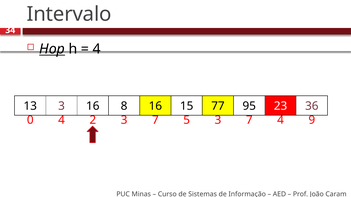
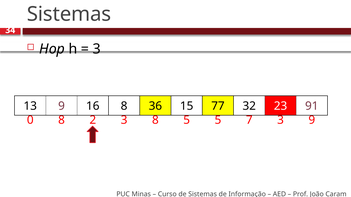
Intervalo at (69, 14): Intervalo -> Sistemas
Hop underline: present -> none
4 at (97, 49): 4 -> 3
13 3: 3 -> 9
8 16: 16 -> 36
95: 95 -> 32
36: 36 -> 91
0 4: 4 -> 8
7 at (155, 120): 7 -> 8
5 3: 3 -> 5
7 4: 4 -> 3
